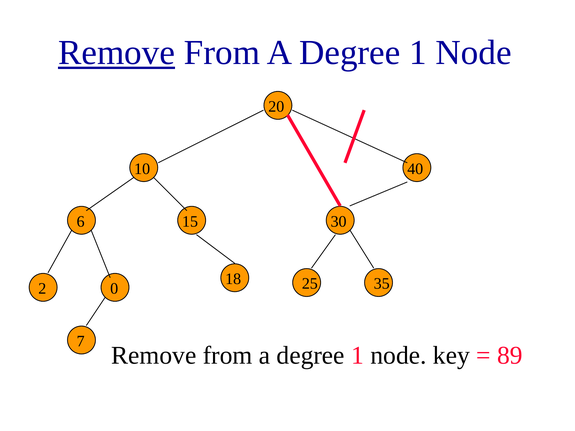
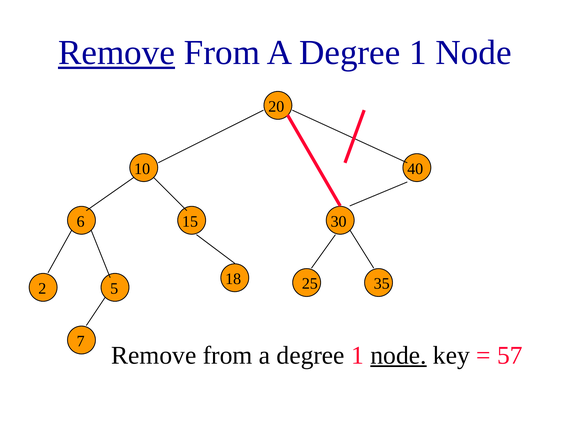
0: 0 -> 5
node at (399, 355) underline: none -> present
89: 89 -> 57
